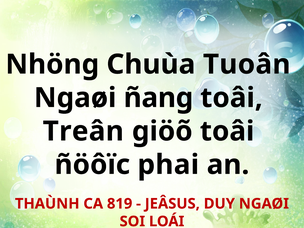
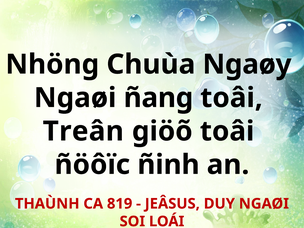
Tuoân: Tuoân -> Ngaøy
phai: phai -> ñinh
